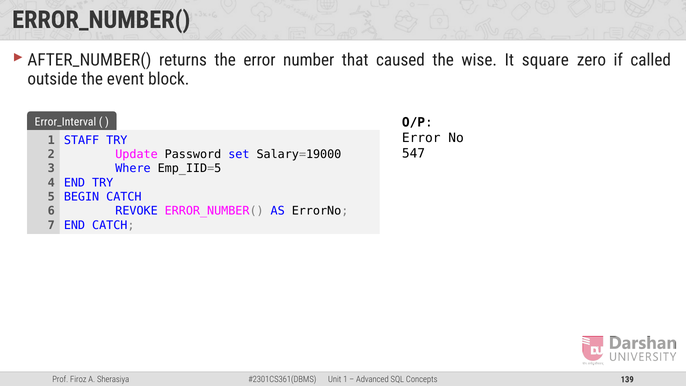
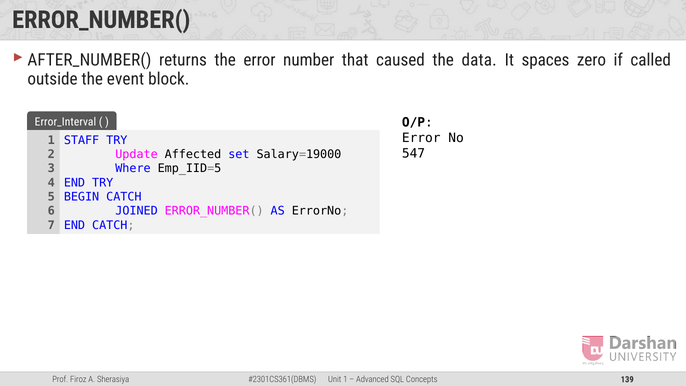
wise: wise -> data
square: square -> spaces
Password: Password -> Affected
REVOKE: REVOKE -> JOINED
